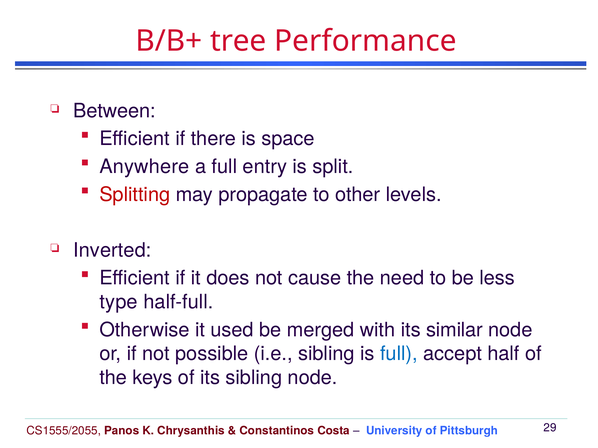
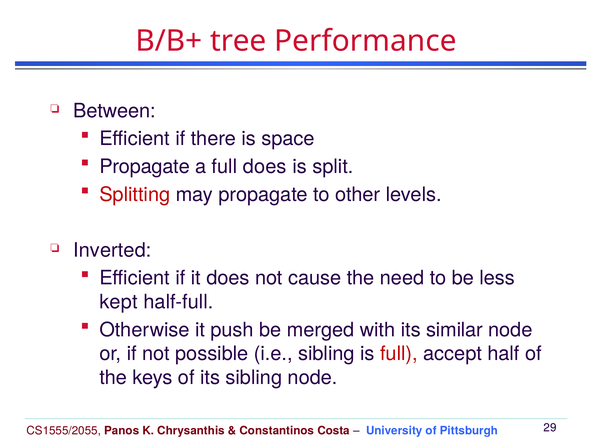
Anywhere at (144, 167): Anywhere -> Propagate
full entry: entry -> does
type: type -> kept
used: used -> push
full at (399, 354) colour: blue -> red
